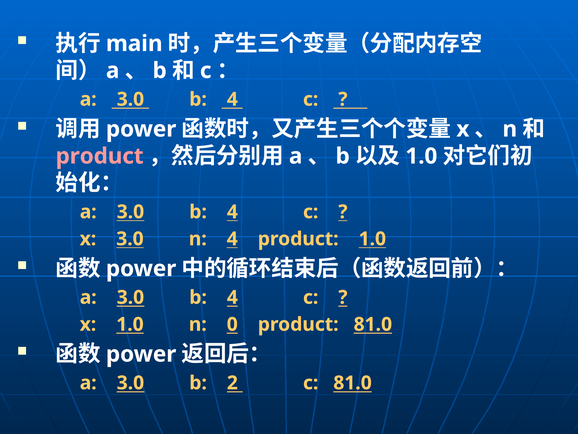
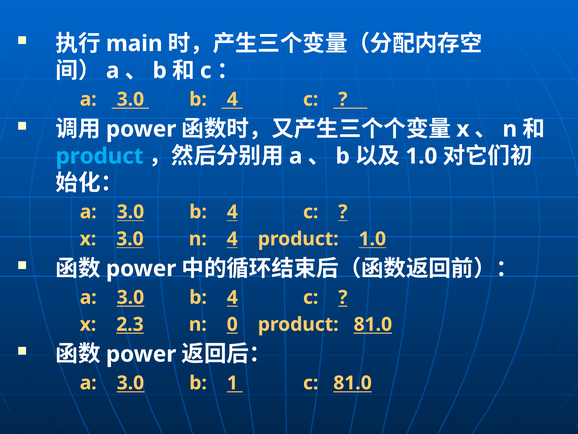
product at (100, 156) colour: pink -> light blue
x 1.0: 1.0 -> 2.3
2: 2 -> 1
